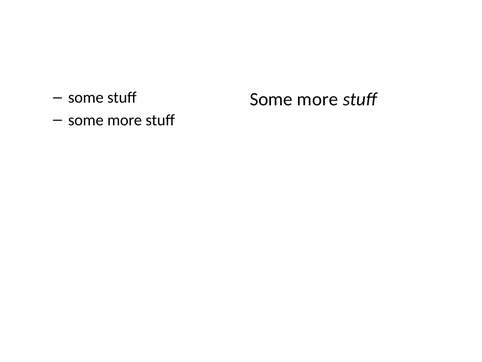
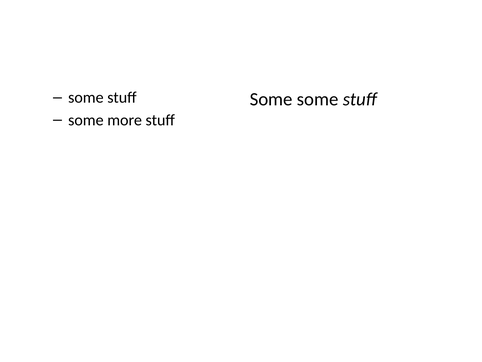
more at (318, 99): more -> some
